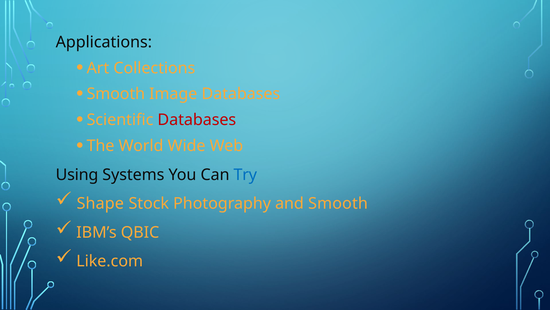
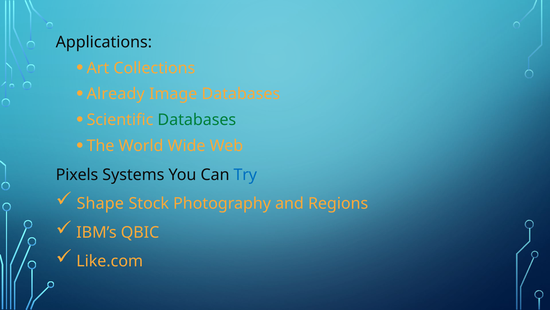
Smooth at (116, 94): Smooth -> Already
Databases at (197, 120) colour: red -> green
Using: Using -> Pixels
and Smooth: Smooth -> Regions
